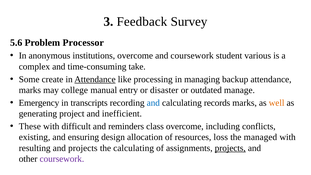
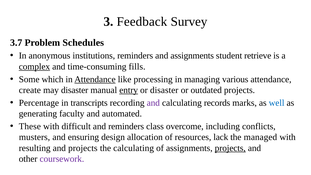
5.6: 5.6 -> 3.7
Processor: Processor -> Schedules
institutions overcome: overcome -> reminders
and coursework: coursework -> assignments
various: various -> retrieve
complex underline: none -> present
take: take -> fills
create: create -> which
backup: backup -> various
marks at (30, 90): marks -> create
may college: college -> disaster
entry underline: none -> present
outdated manage: manage -> projects
Emergency: Emergency -> Percentage
and at (153, 103) colour: blue -> purple
well colour: orange -> blue
project: project -> faculty
inefficient: inefficient -> automated
existing: existing -> musters
loss: loss -> lack
